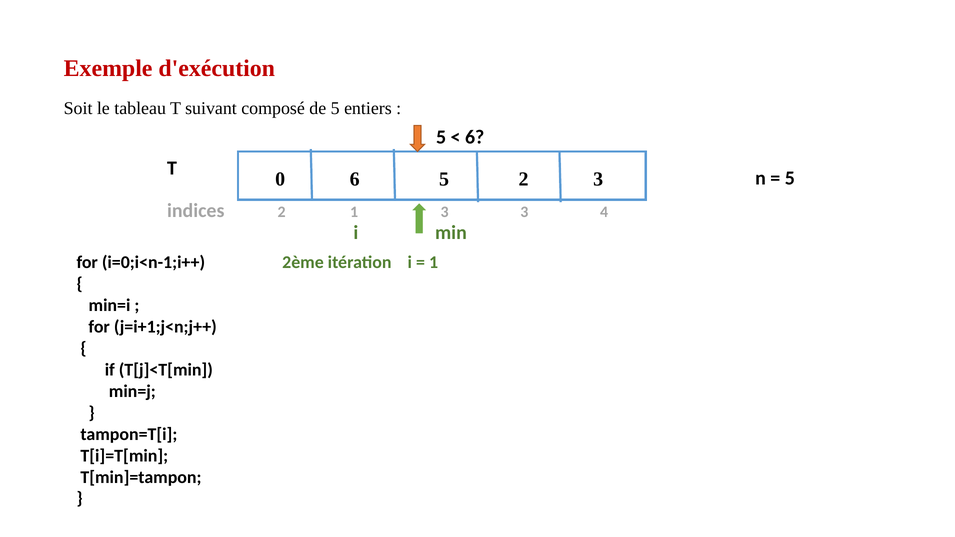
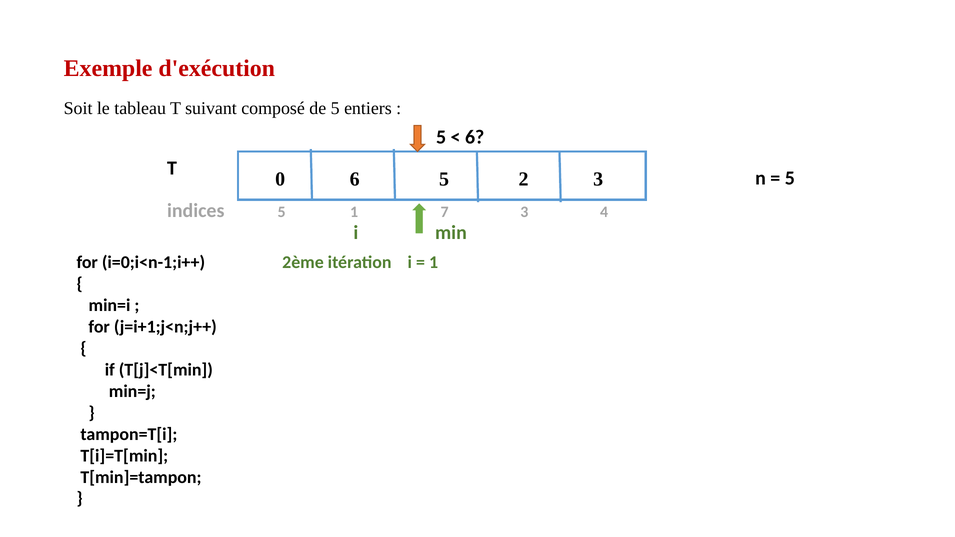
indices 2: 2 -> 5
1 3: 3 -> 7
